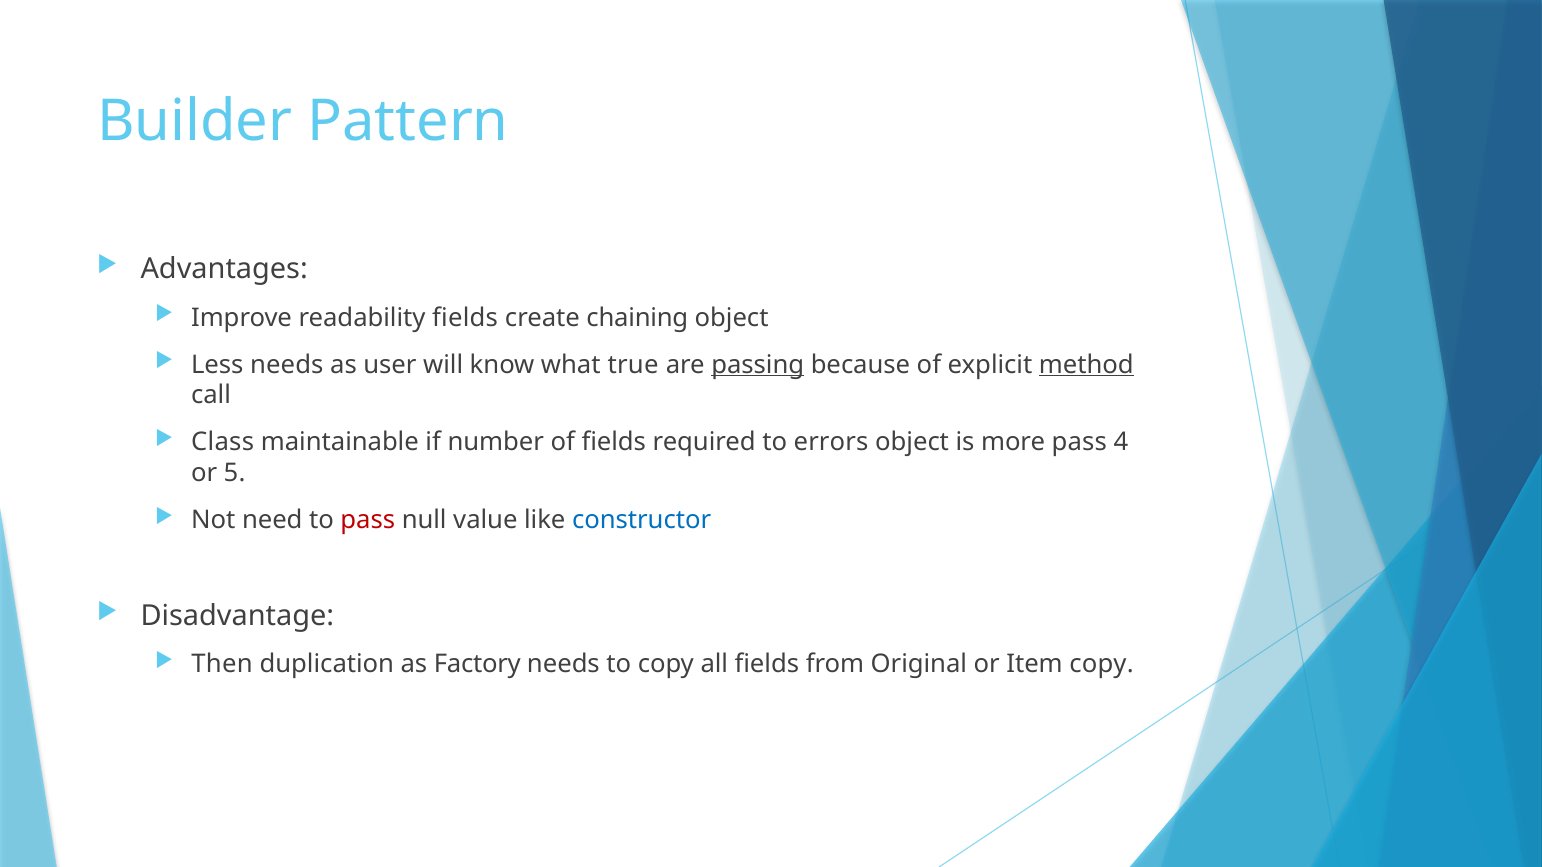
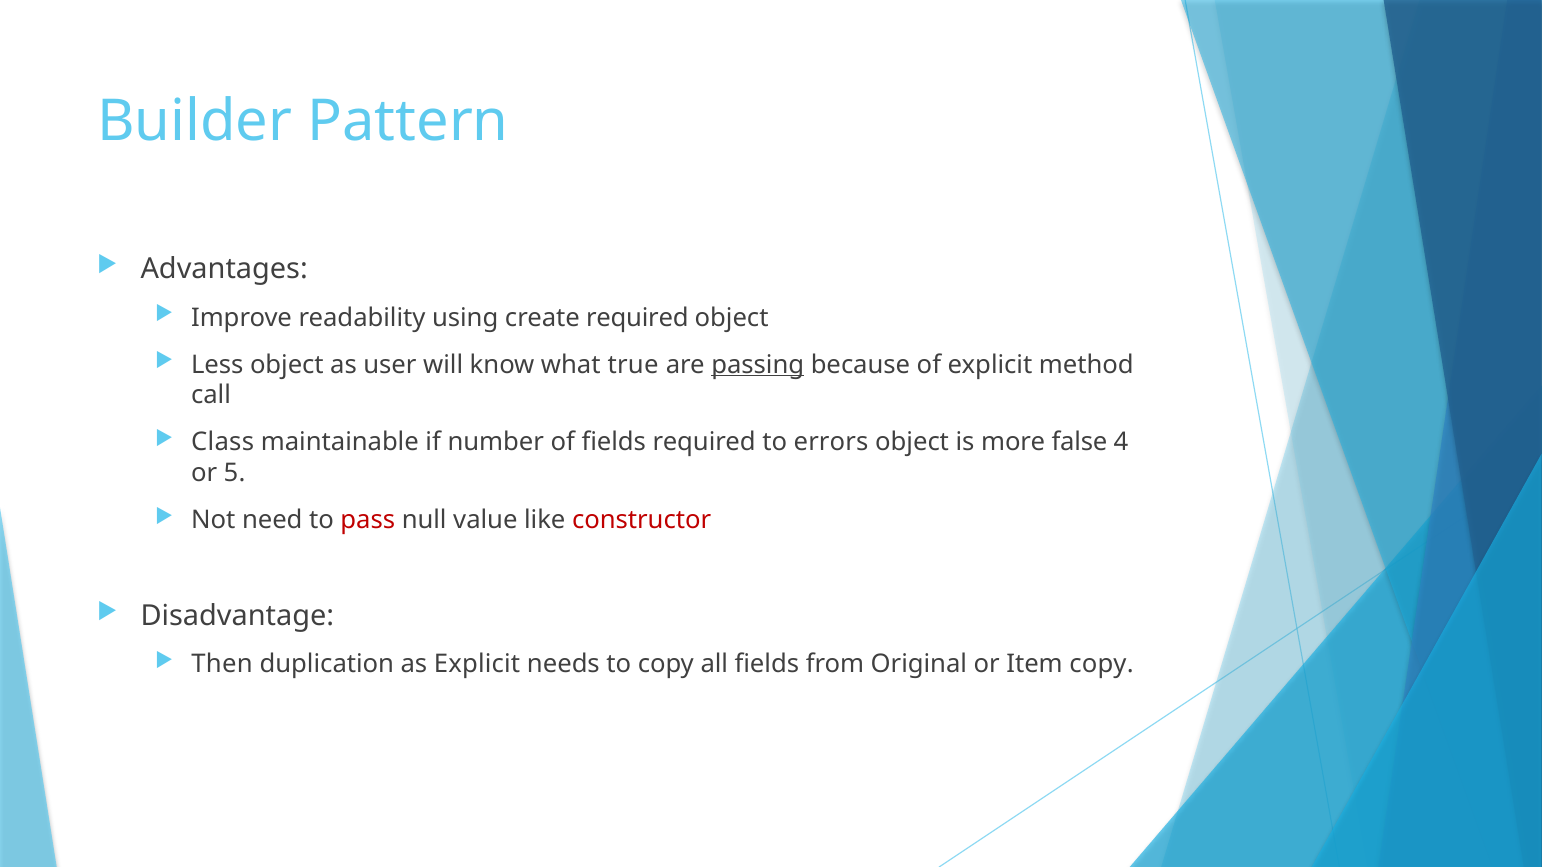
readability fields: fields -> using
create chaining: chaining -> required
Less needs: needs -> object
method underline: present -> none
more pass: pass -> false
constructor colour: blue -> red
as Factory: Factory -> Explicit
